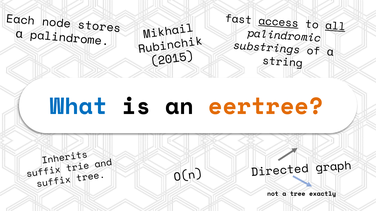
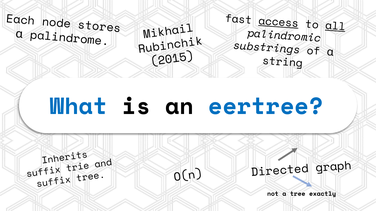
eertree colour: orange -> blue
